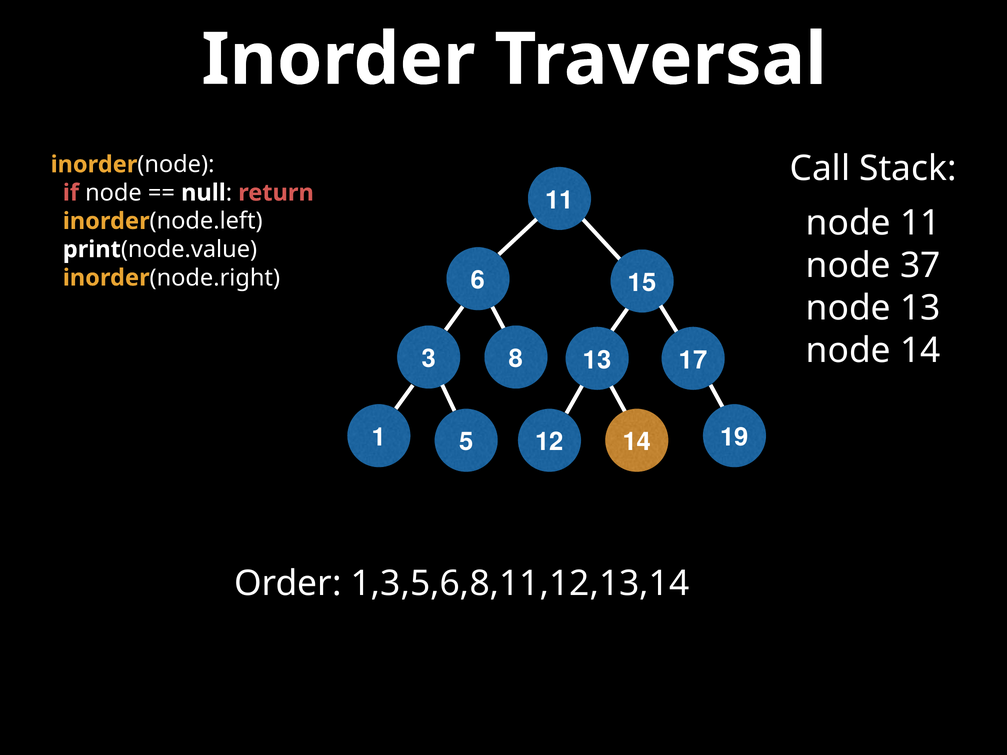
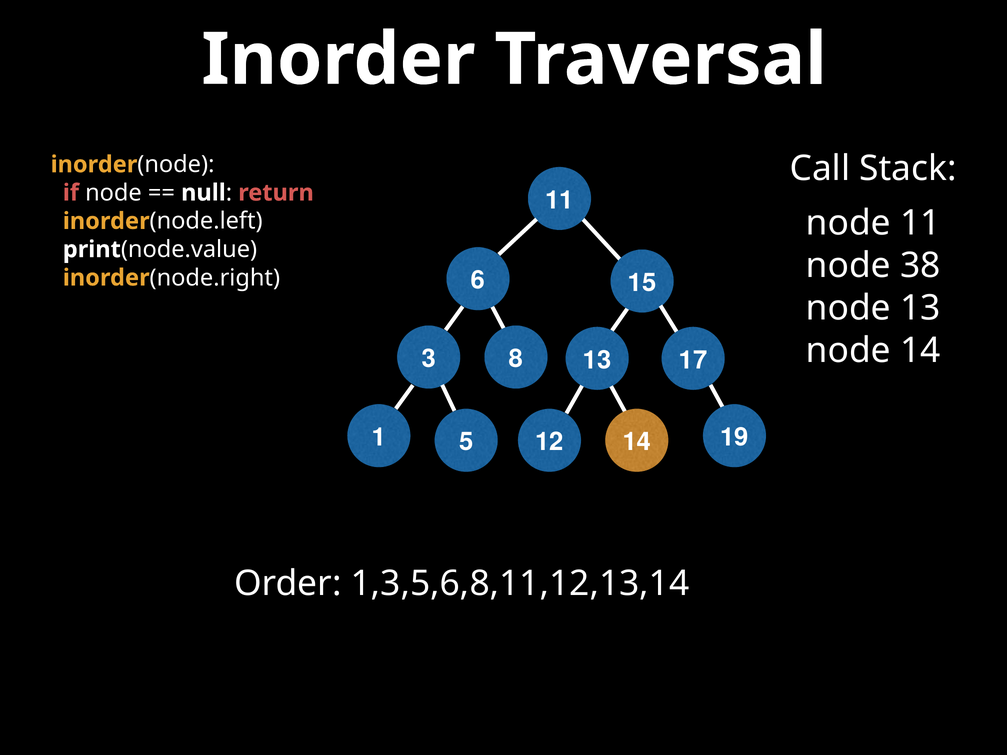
37: 37 -> 38
